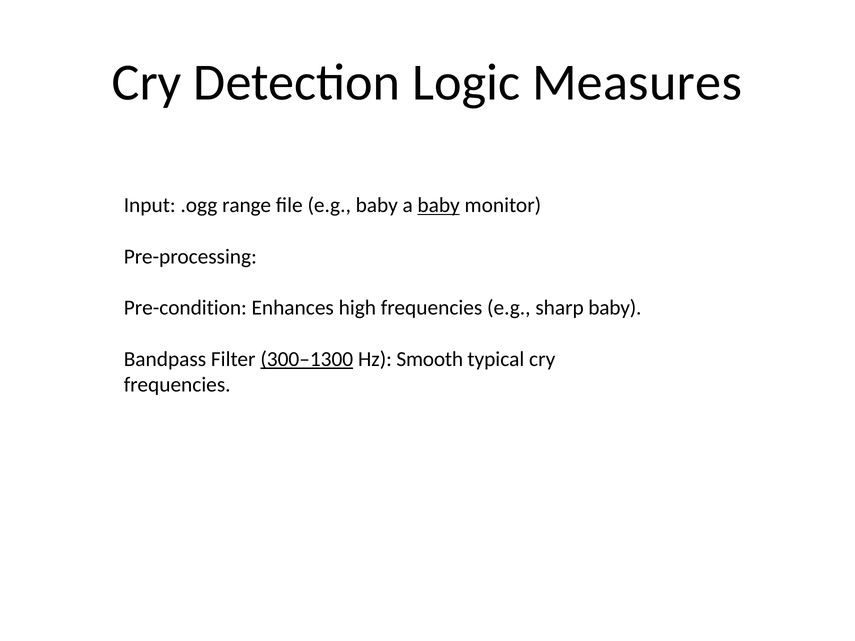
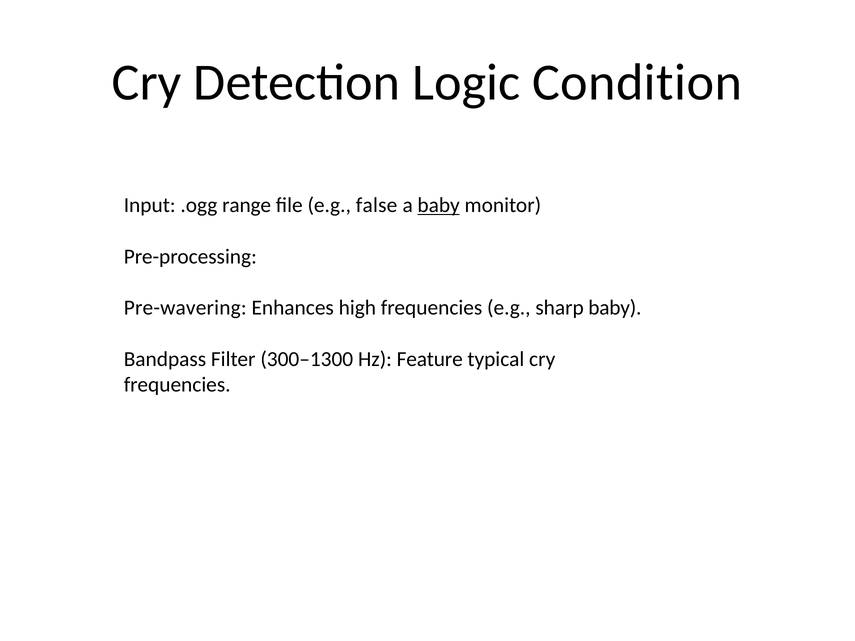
Measures: Measures -> Condition
e.g baby: baby -> false
Pre-condition: Pre-condition -> Pre-wavering
300–1300 underline: present -> none
Smooth: Smooth -> Feature
